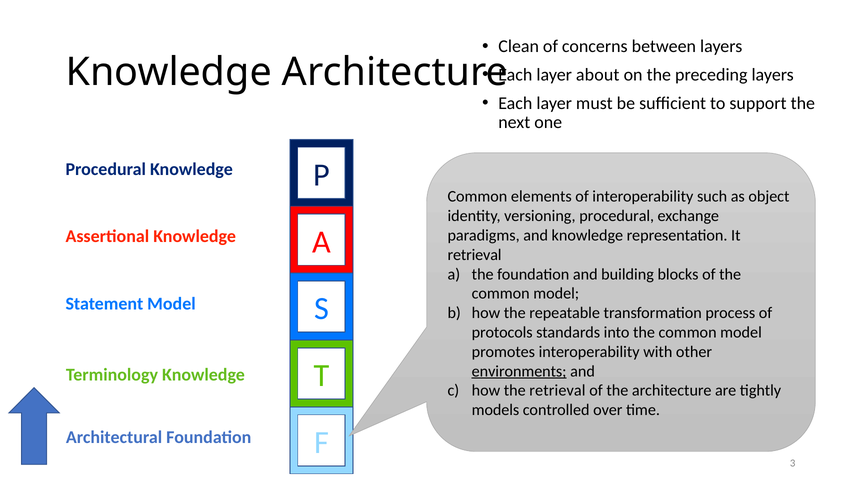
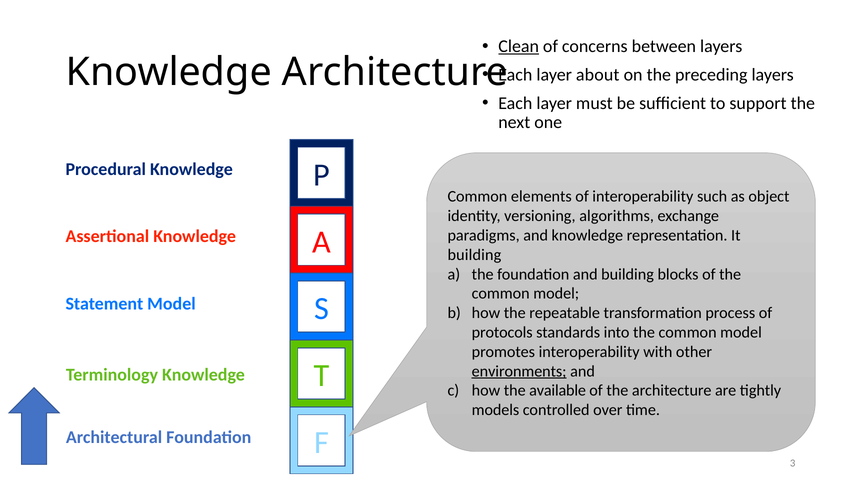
Clean underline: none -> present
versioning procedural: procedural -> algorithms
retrieval at (475, 254): retrieval -> building
the retrieval: retrieval -> available
